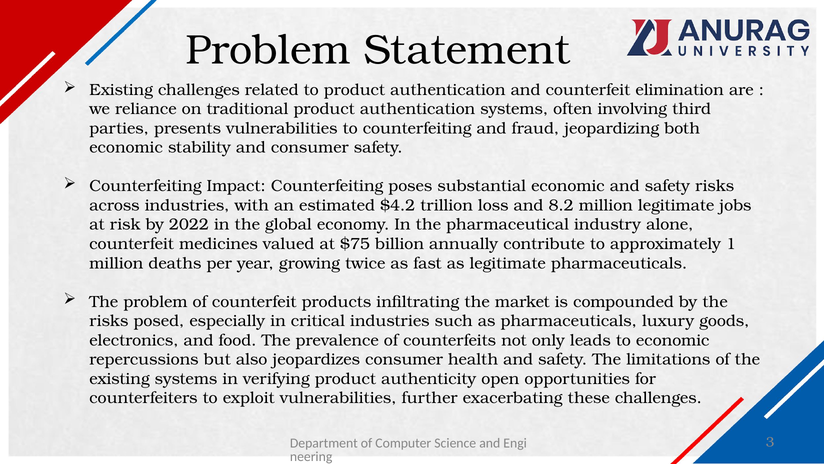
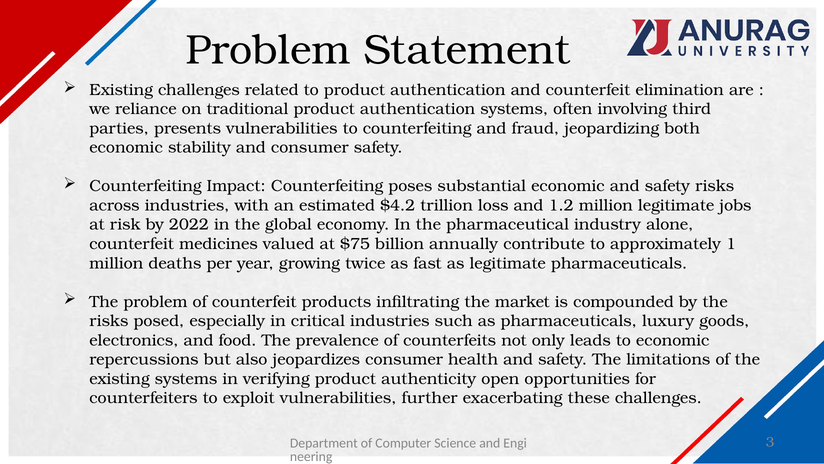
8.2: 8.2 -> 1.2
